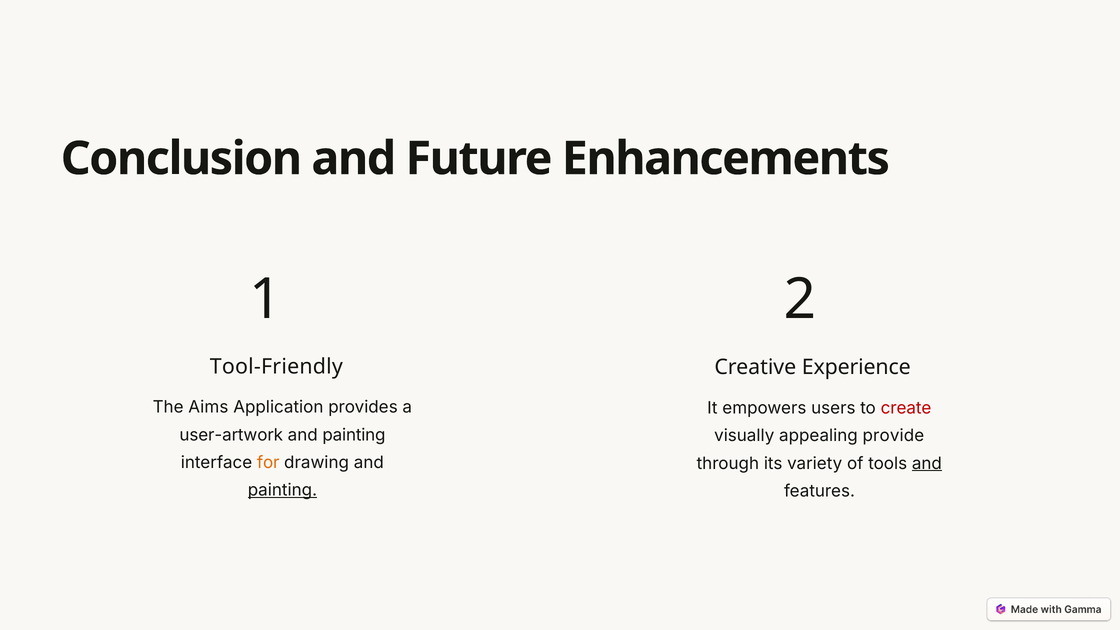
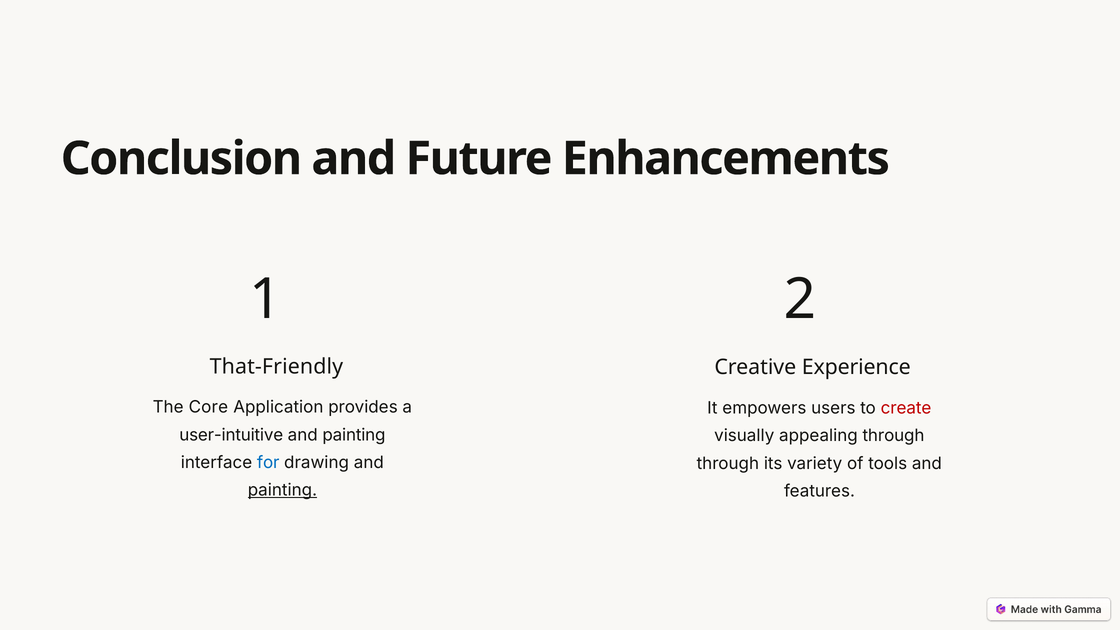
Tool-Friendly: Tool-Friendly -> That-Friendly
Aims: Aims -> Core
user-artwork: user-artwork -> user-intuitive
appealing provide: provide -> through
for colour: orange -> blue
and at (927, 463) underline: present -> none
